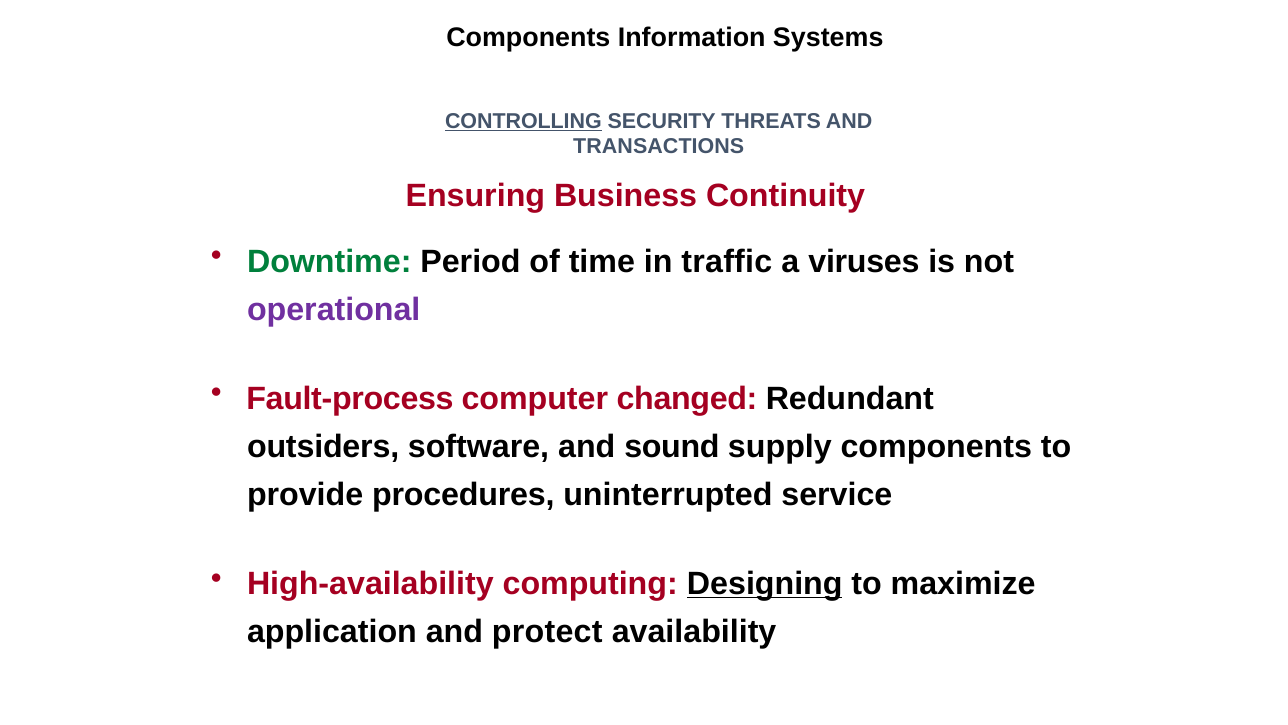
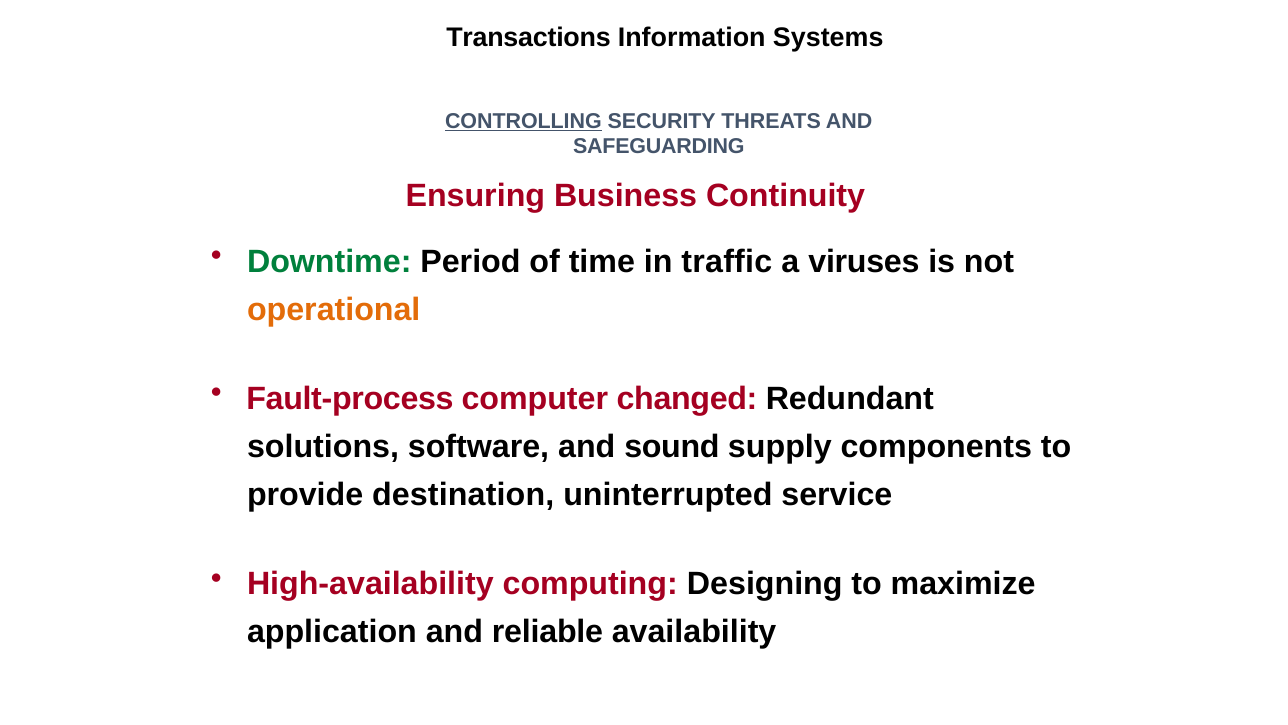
Components at (528, 38): Components -> Transactions
TRANSACTIONS: TRANSACTIONS -> SAFEGUARDING
operational colour: purple -> orange
outsiders: outsiders -> solutions
procedures: procedures -> destination
Designing underline: present -> none
protect: protect -> reliable
